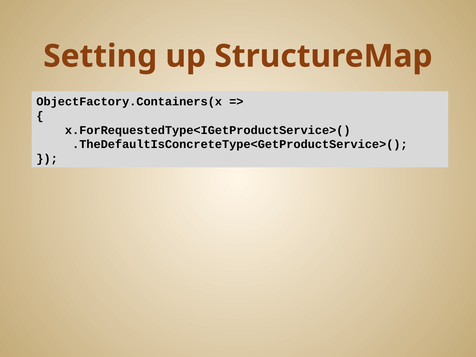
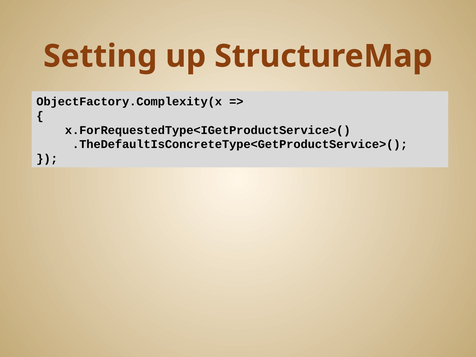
ObjectFactory.Containers(x: ObjectFactory.Containers(x -> ObjectFactory.Complexity(x
